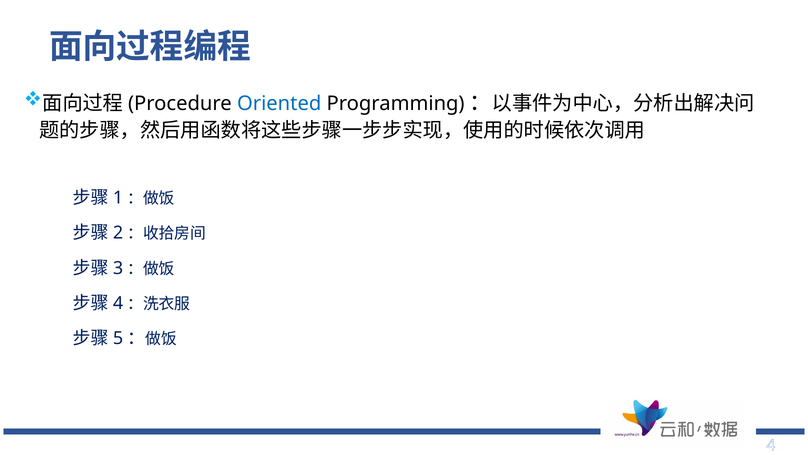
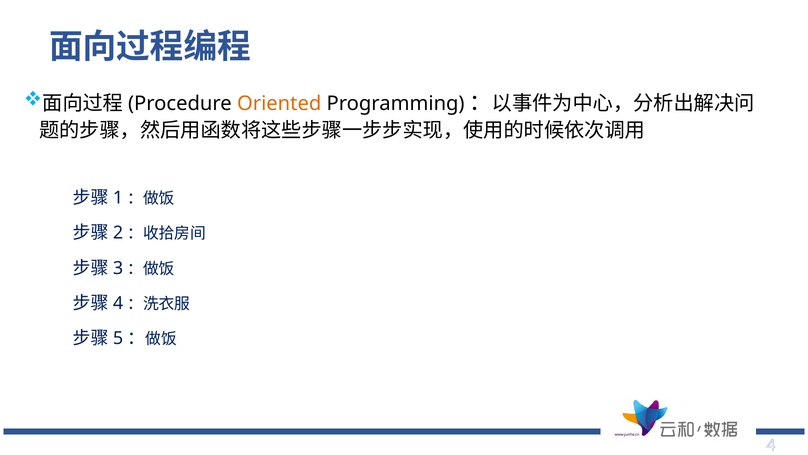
Oriented colour: blue -> orange
